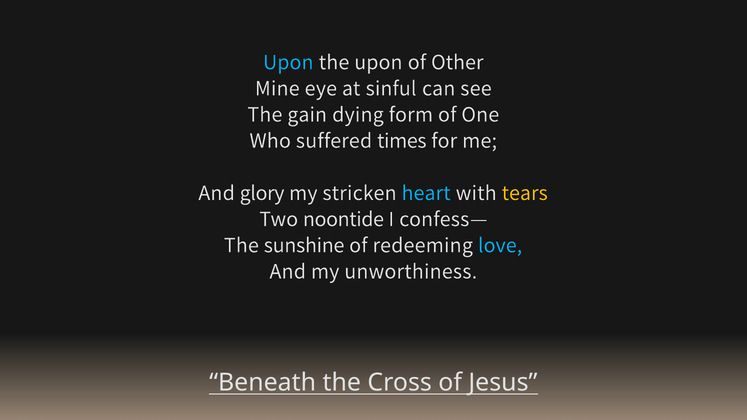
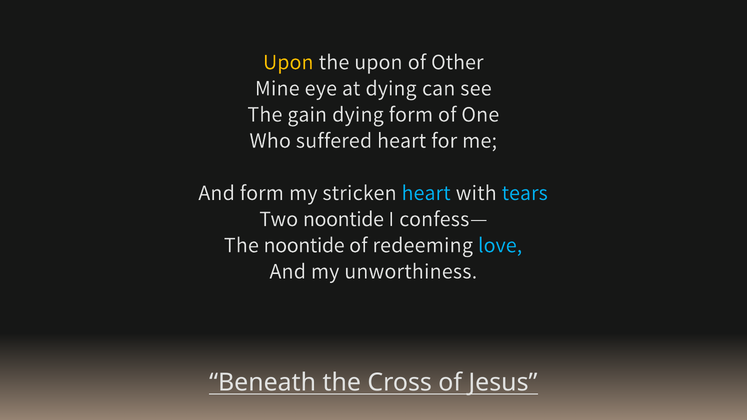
Upon at (288, 62) colour: light blue -> yellow
at sinful: sinful -> dying
suffered times: times -> heart
And glory: glory -> form
tears colour: yellow -> light blue
The sunshine: sunshine -> noontide
